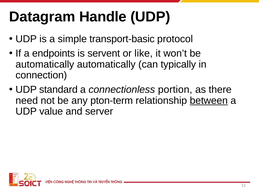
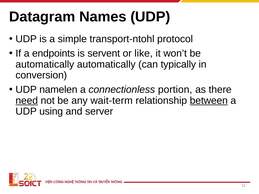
Handle: Handle -> Names
transport-basic: transport-basic -> transport-ntohl
connection: connection -> conversion
standard: standard -> namelen
need underline: none -> present
pton-term: pton-term -> wait-term
value: value -> using
